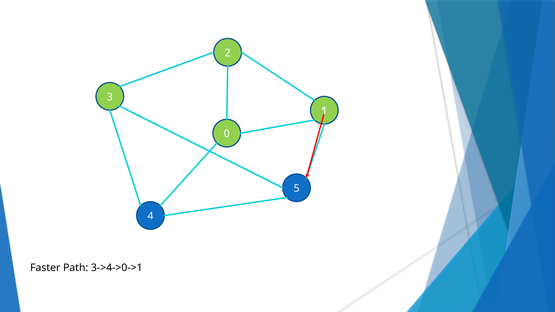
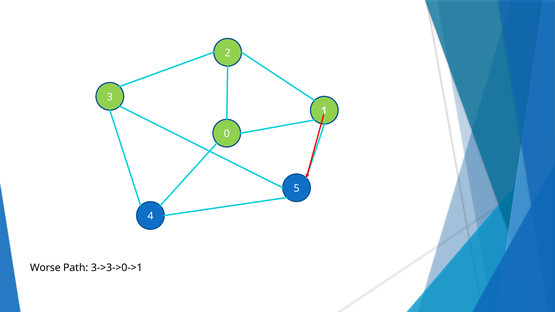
Faster: Faster -> Worse
3->4->0->1: 3->4->0->1 -> 3->3->0->1
